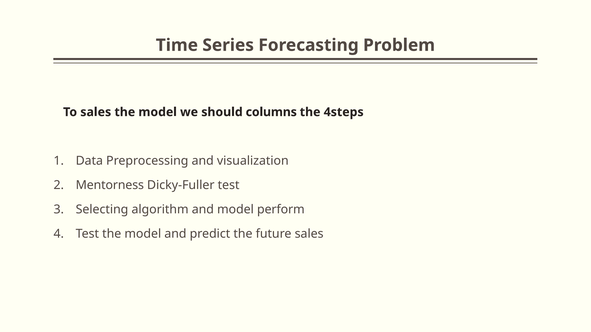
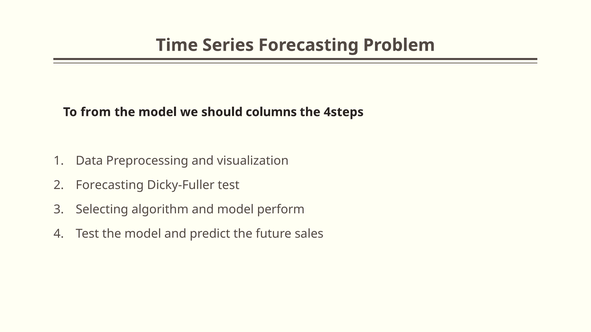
To sales: sales -> from
Mentorness at (110, 185): Mentorness -> Forecasting
